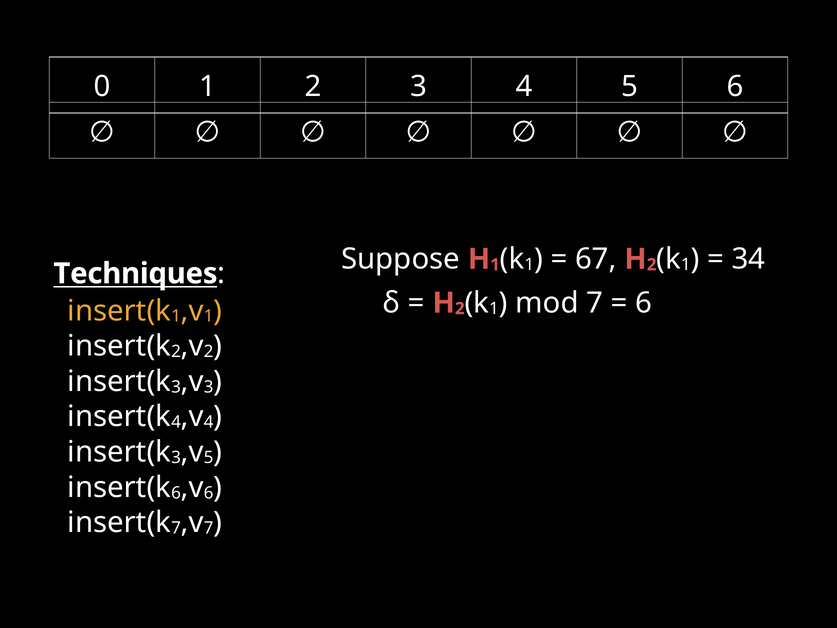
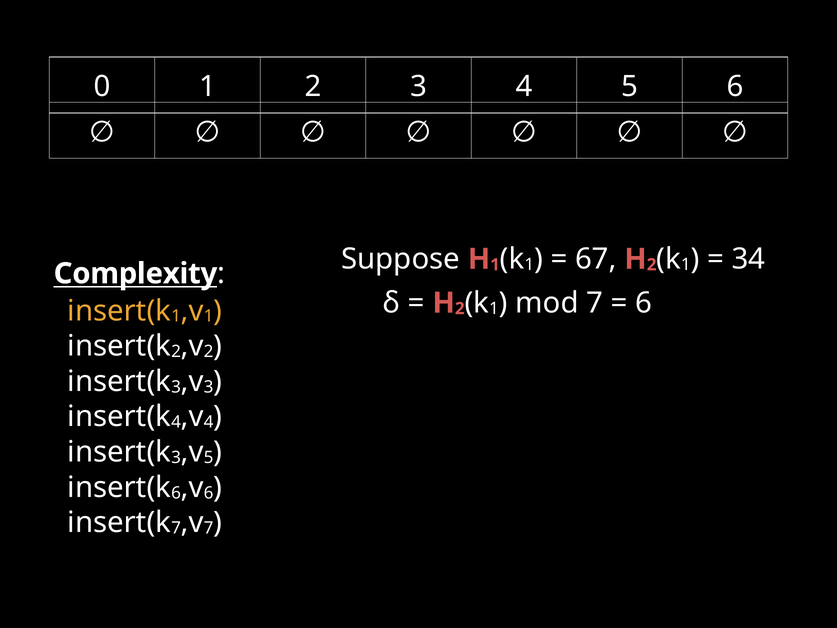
Techniques: Techniques -> Complexity
